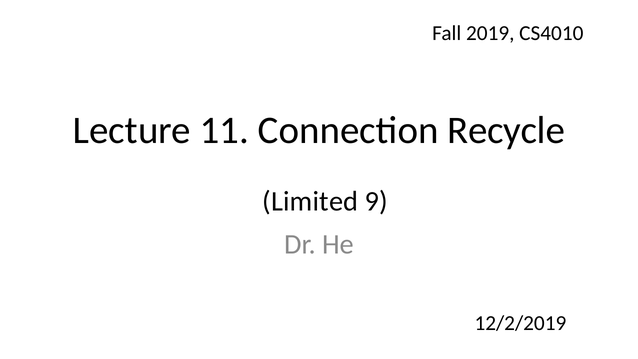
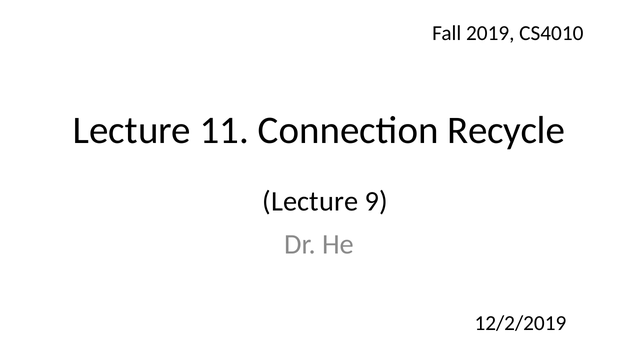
Limited at (310, 201): Limited -> Lecture
